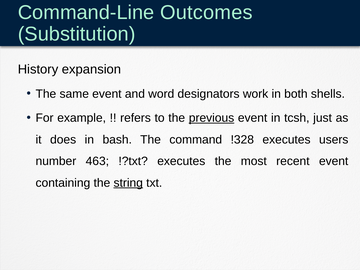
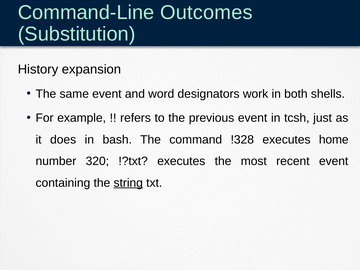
previous underline: present -> none
users: users -> home
463: 463 -> 320
